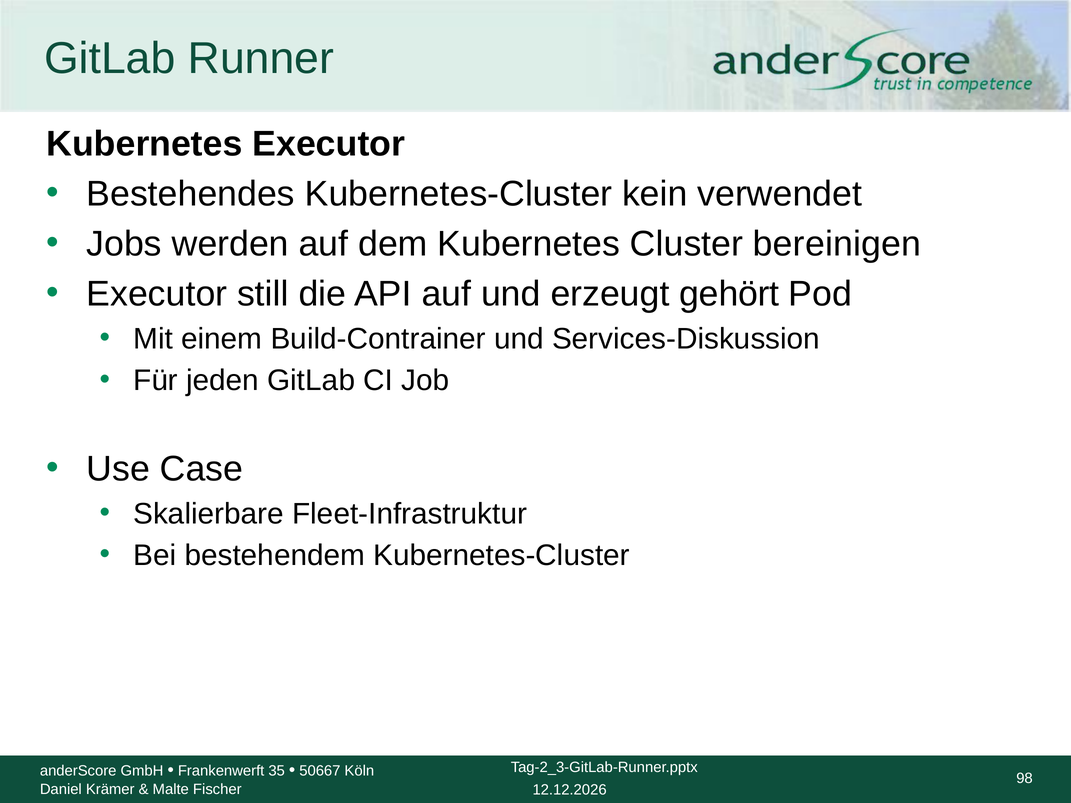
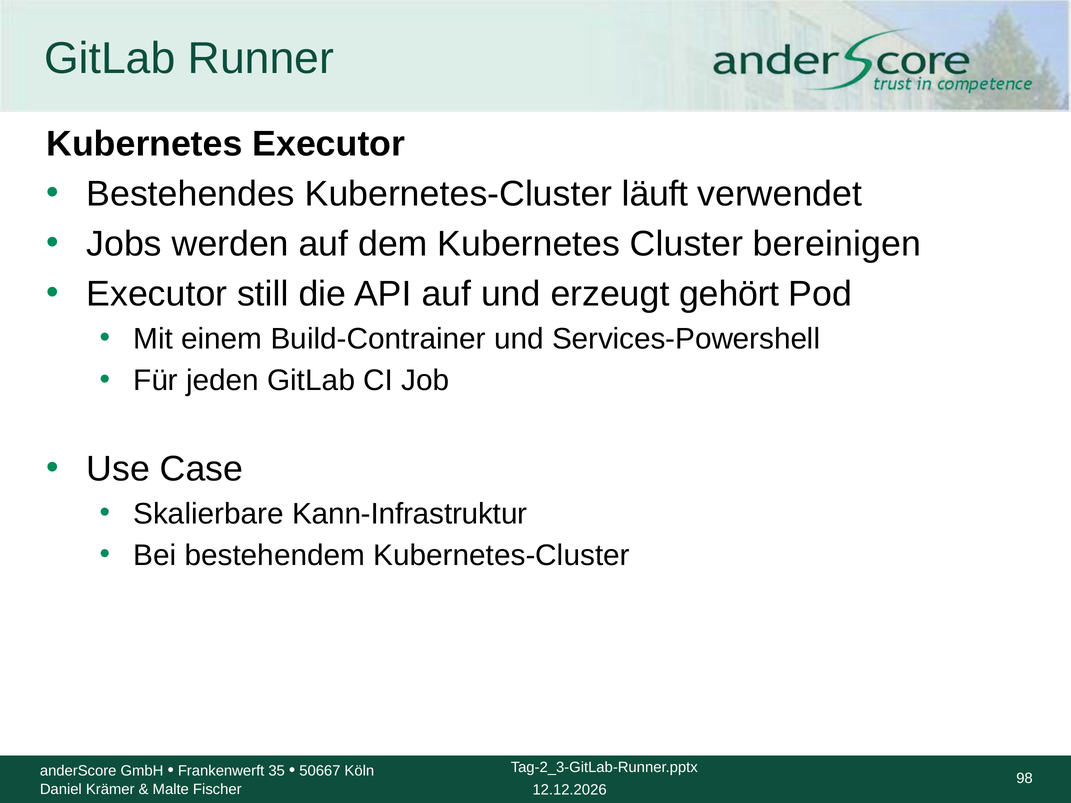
kein: kein -> läuft
Services-Diskussion: Services-Diskussion -> Services-Powershell
Fleet-Infrastruktur: Fleet-Infrastruktur -> Kann-Infrastruktur
